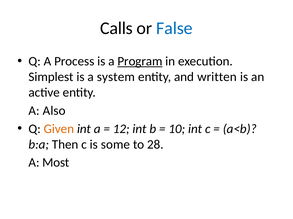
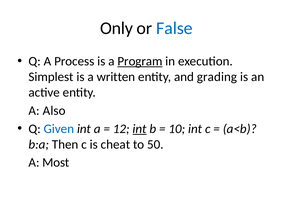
Calls: Calls -> Only
system: system -> written
written: written -> grading
Given colour: orange -> blue
int at (140, 129) underline: none -> present
some: some -> cheat
28: 28 -> 50
